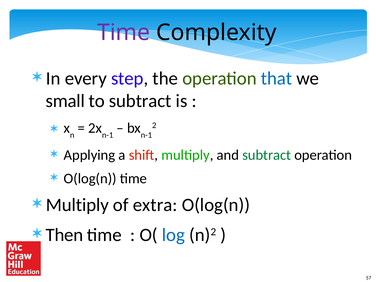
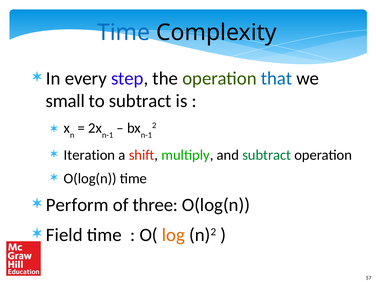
Time at (124, 32) colour: purple -> blue
Applying: Applying -> Iteration
Multiply at (77, 205): Multiply -> Perform
extra: extra -> three
Then: Then -> Field
log colour: blue -> orange
